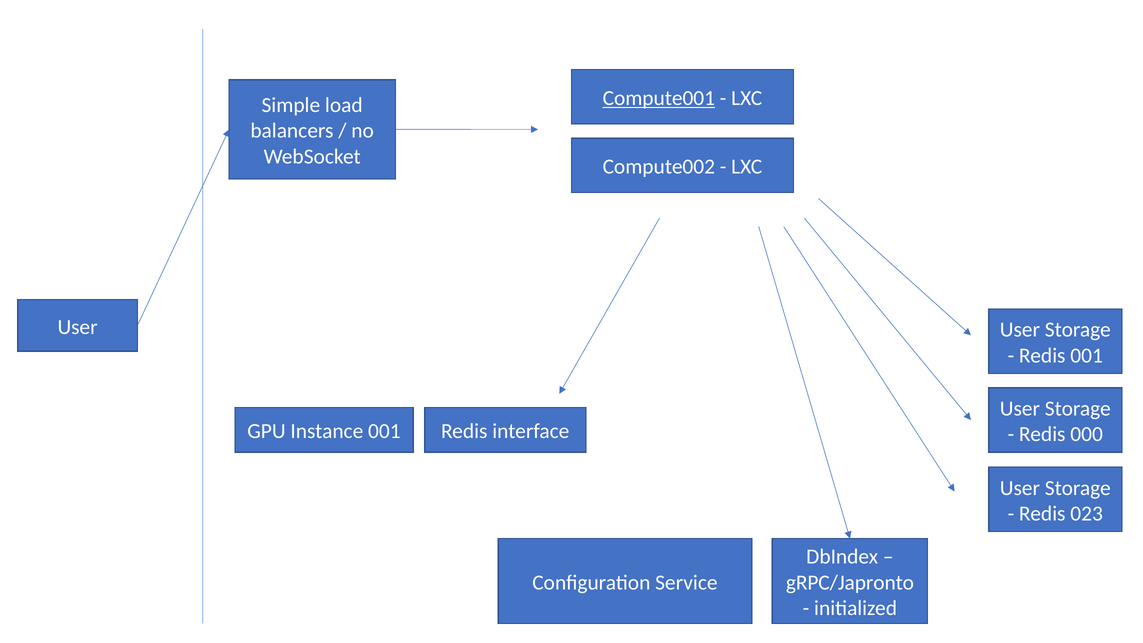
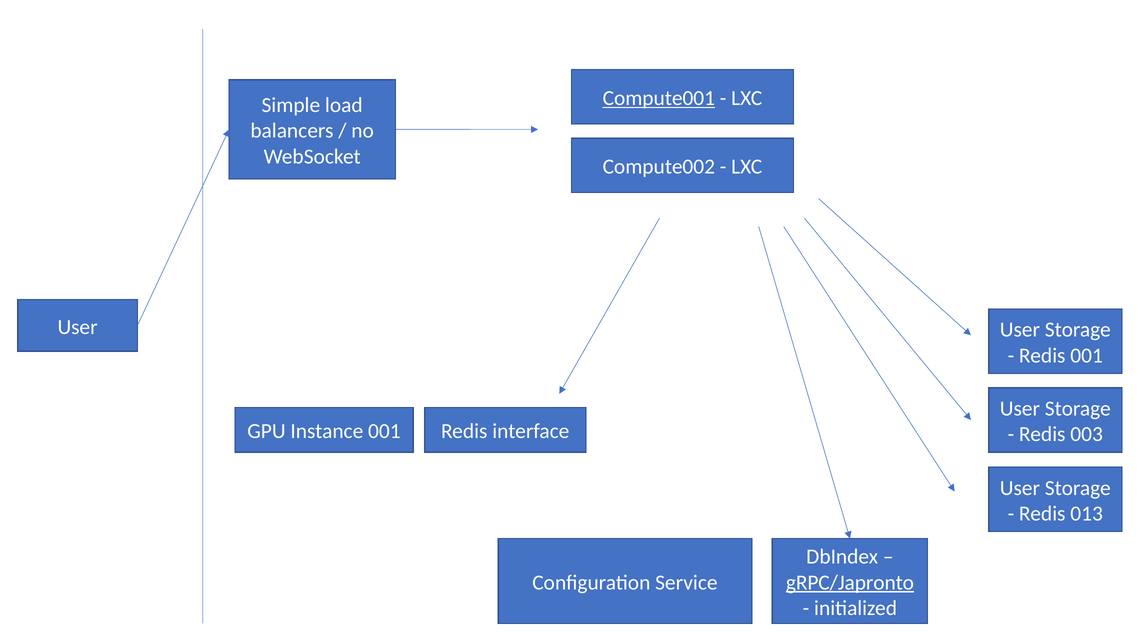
000: 000 -> 003
023: 023 -> 013
gRPC/Japronto underline: none -> present
